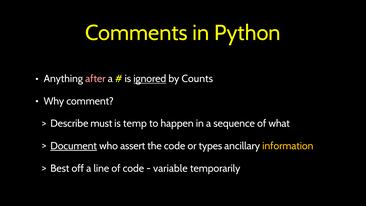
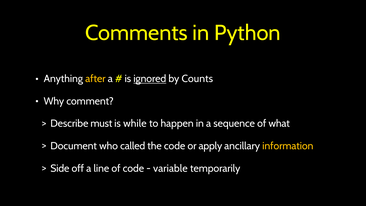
after colour: pink -> yellow
temp: temp -> while
Document underline: present -> none
assert: assert -> called
types: types -> apply
Best: Best -> Side
